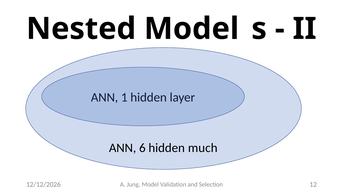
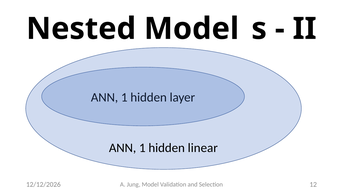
6 at (142, 148): 6 -> 1
much: much -> linear
